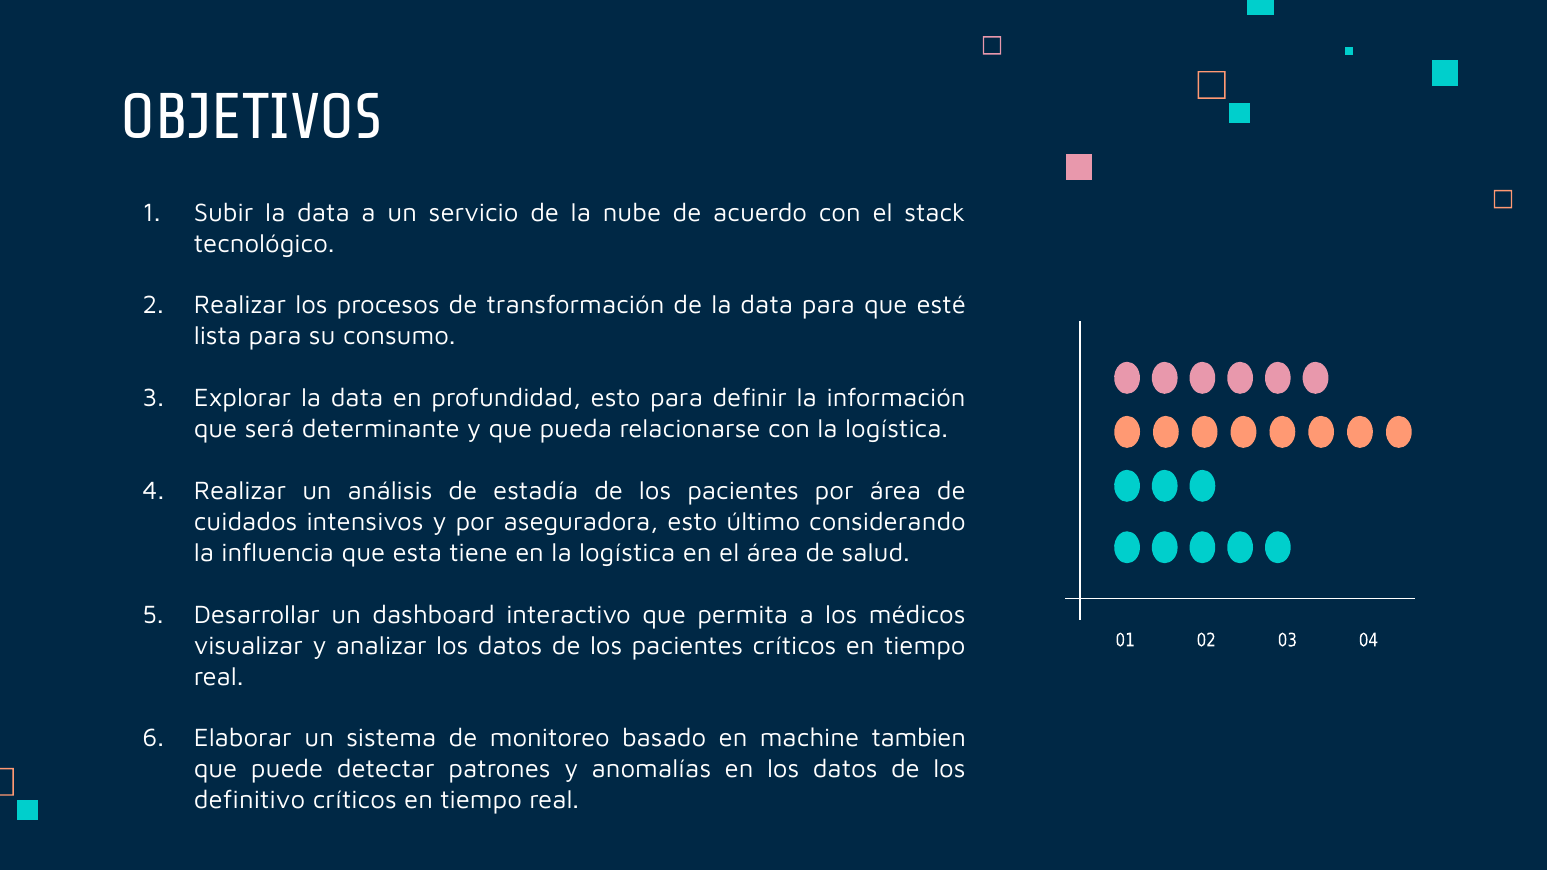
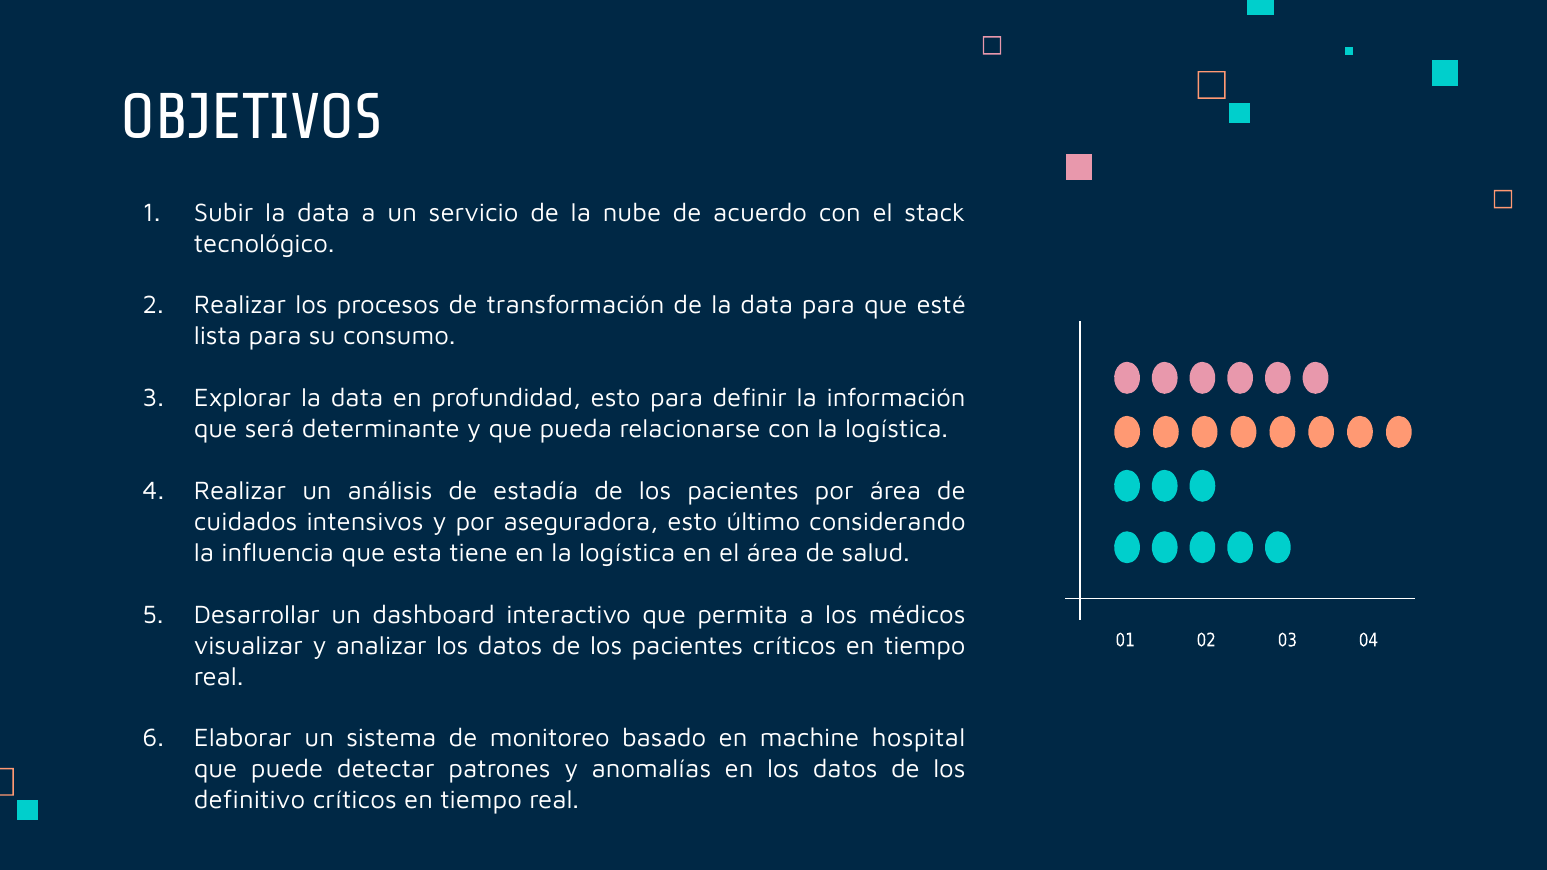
tambien: tambien -> hospital
